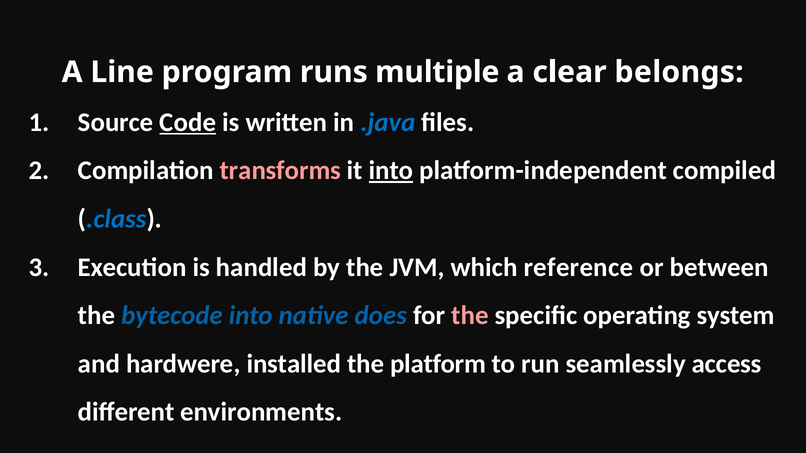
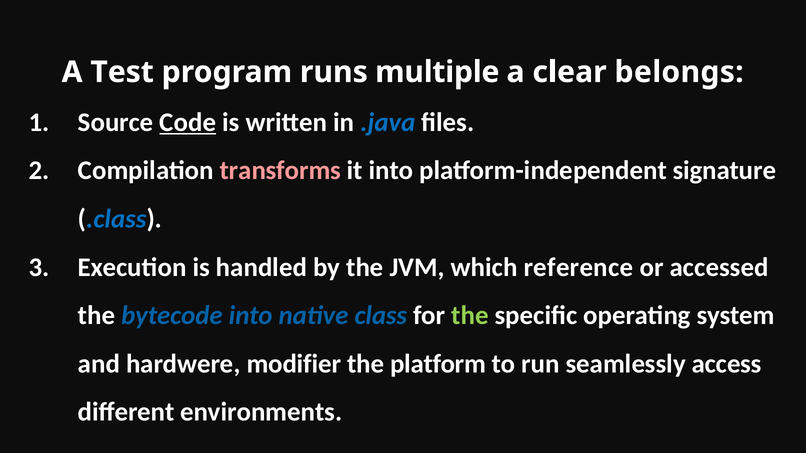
Line: Line -> Test
into at (391, 171) underline: present -> none
compiled: compiled -> signature
between: between -> accessed
does: does -> class
the at (470, 316) colour: pink -> light green
installed: installed -> modifier
